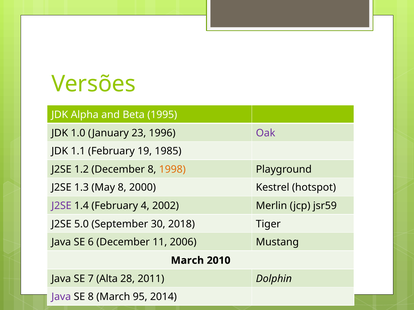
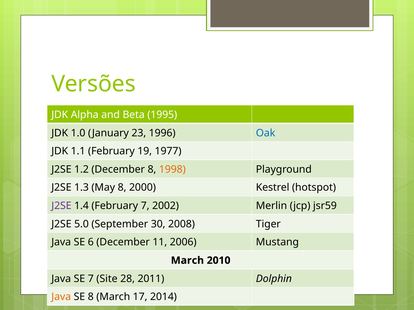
Oak colour: purple -> blue
1985: 1985 -> 1977
February 4: 4 -> 7
2018: 2018 -> 2008
Alta: Alta -> Site
Java at (61, 297) colour: purple -> orange
95: 95 -> 17
